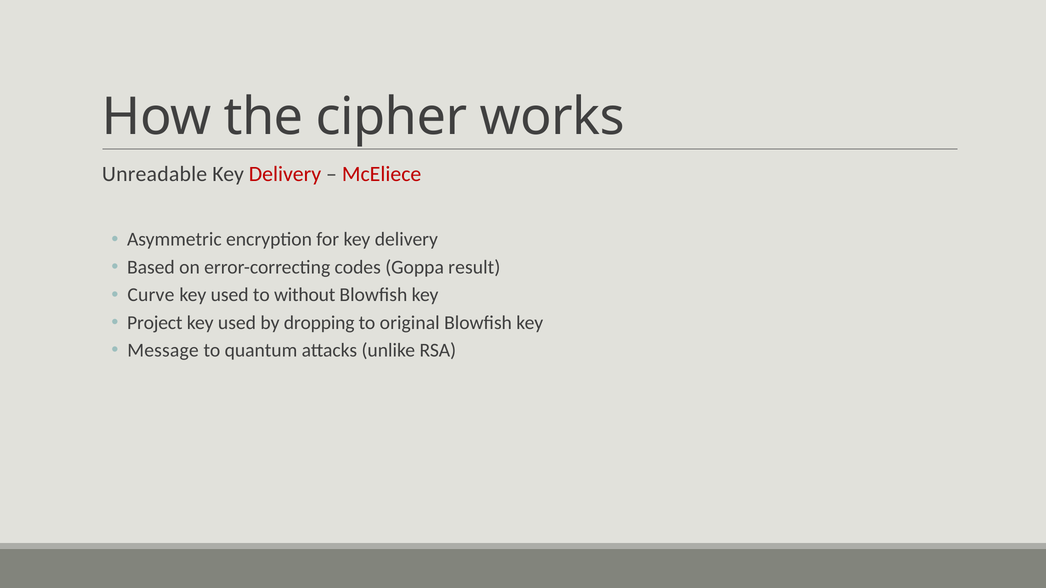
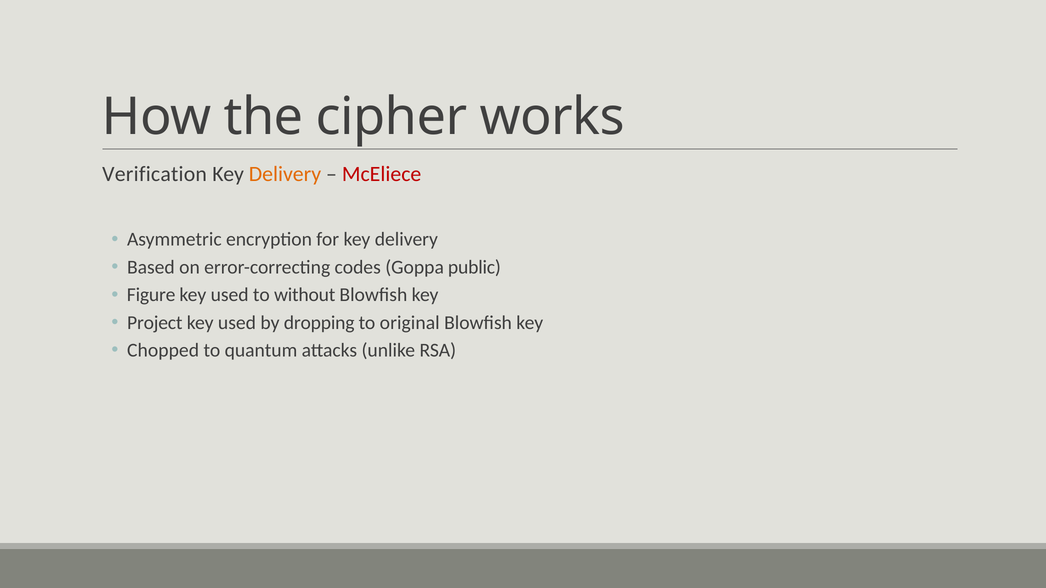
Unreadable: Unreadable -> Verification
Delivery at (285, 174) colour: red -> orange
result: result -> public
Curve: Curve -> Figure
Message: Message -> Chopped
